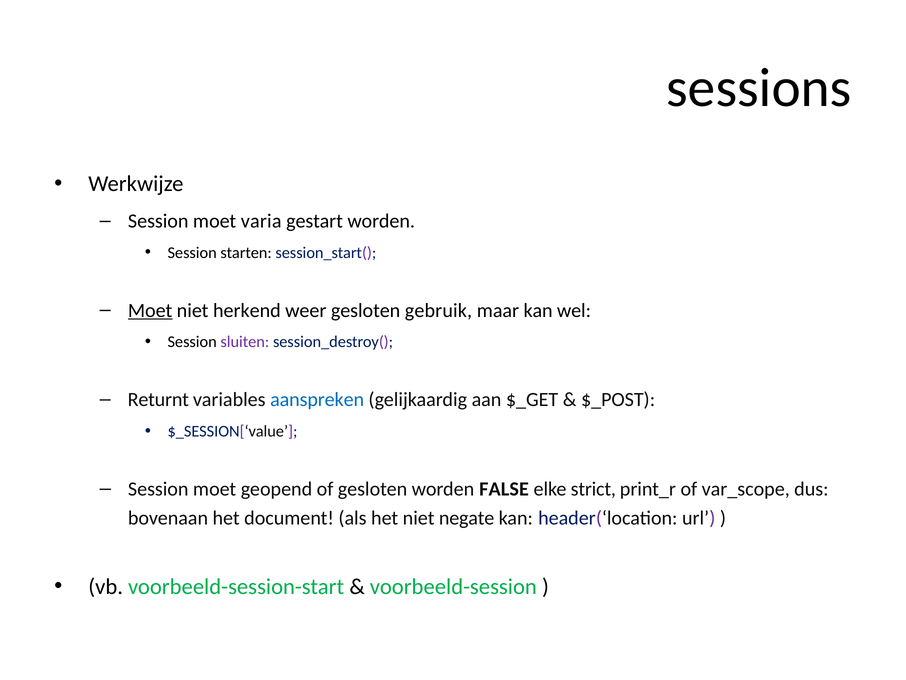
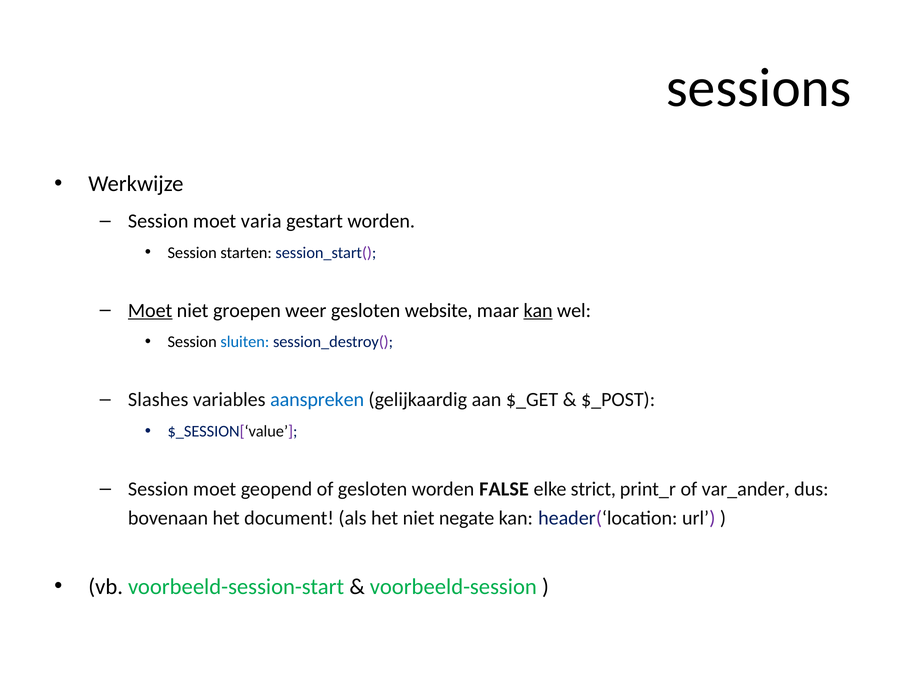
herkend: herkend -> groepen
gebruik: gebruik -> website
kan at (538, 310) underline: none -> present
sluiten colour: purple -> blue
Returnt: Returnt -> Slashes
var_scope: var_scope -> var_ander
